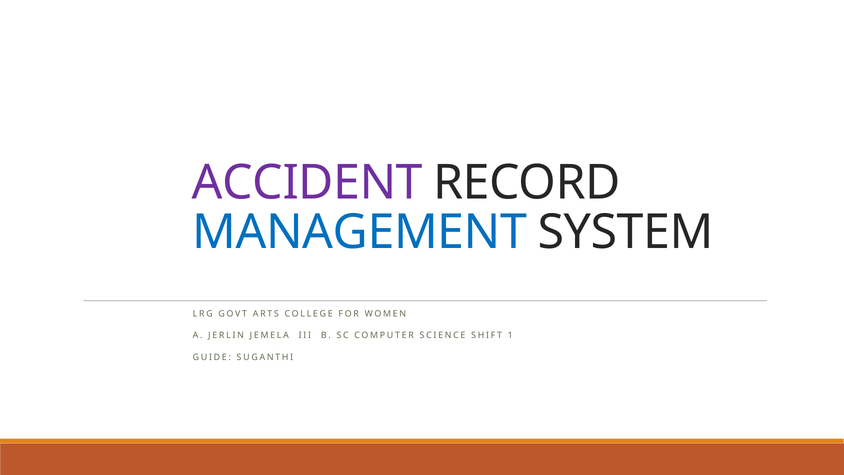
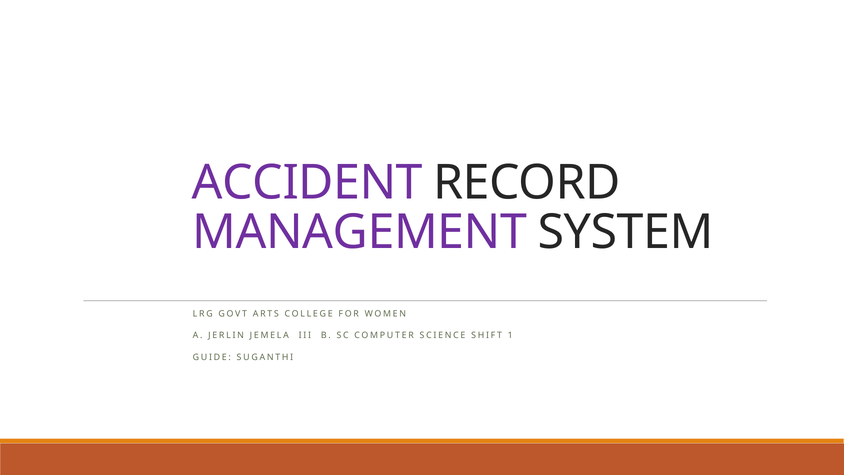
MANAGEMENT colour: blue -> purple
